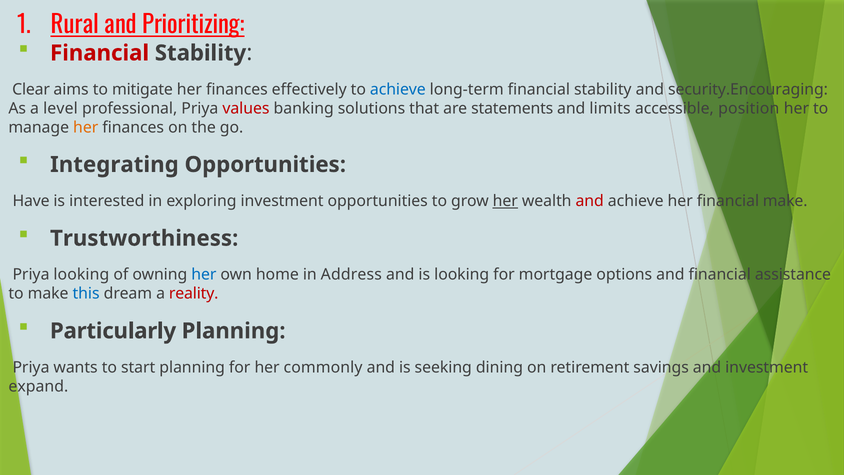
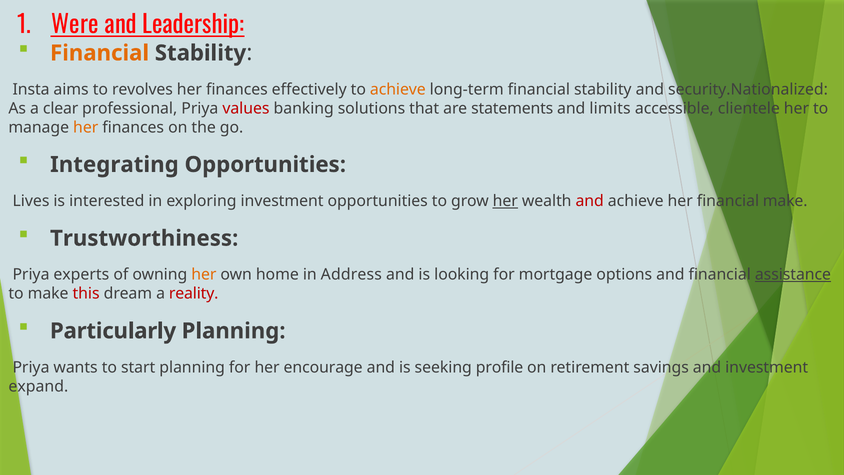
Rural: Rural -> Were
Prioritizing: Prioritizing -> Leadership
Financial at (100, 53) colour: red -> orange
Clear: Clear -> Insta
mitigate: mitigate -> revolves
achieve at (398, 89) colour: blue -> orange
security.Encouraging: security.Encouraging -> security.Nationalized
level: level -> clear
position: position -> clientele
Have: Have -> Lives
Priya looking: looking -> experts
her at (204, 275) colour: blue -> orange
assistance underline: none -> present
this colour: blue -> red
commonly: commonly -> encourage
dining: dining -> profile
